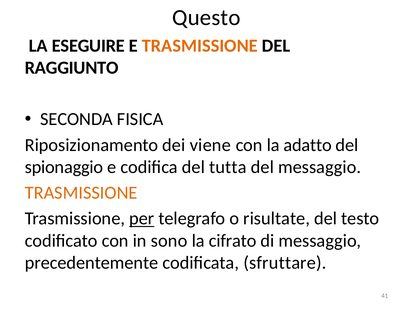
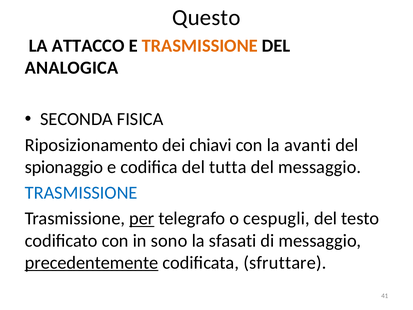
ESEGUIRE: ESEGUIRE -> ATTACCO
RAGGIUNTO: RAGGIUNTO -> ANALOGICA
viene: viene -> chiavi
adatto: adatto -> avanti
TRASMISSIONE at (81, 193) colour: orange -> blue
risultate: risultate -> cespugli
cifrato: cifrato -> sfasati
precedentemente underline: none -> present
